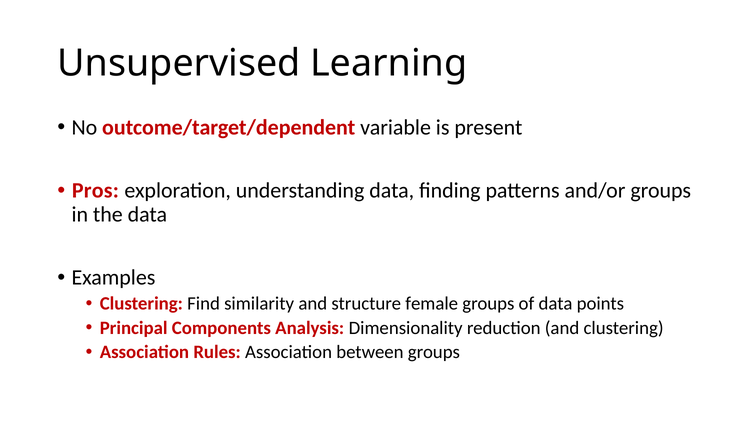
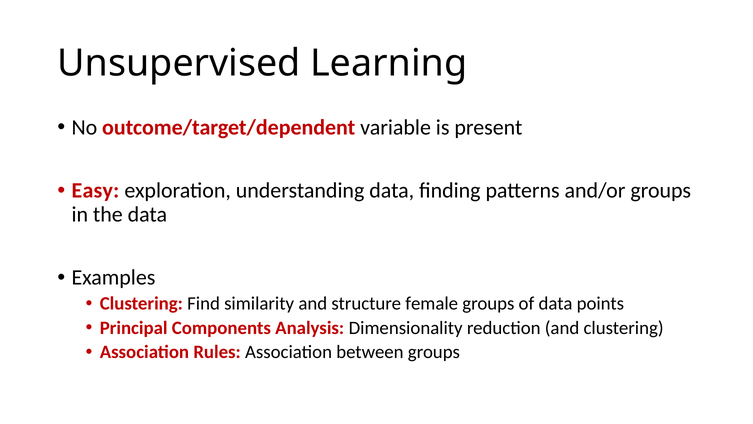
Pros: Pros -> Easy
